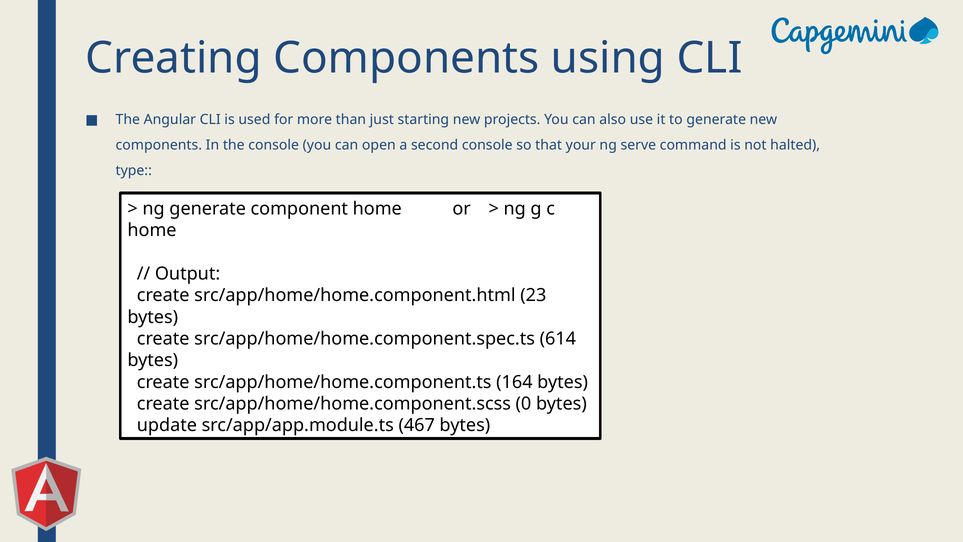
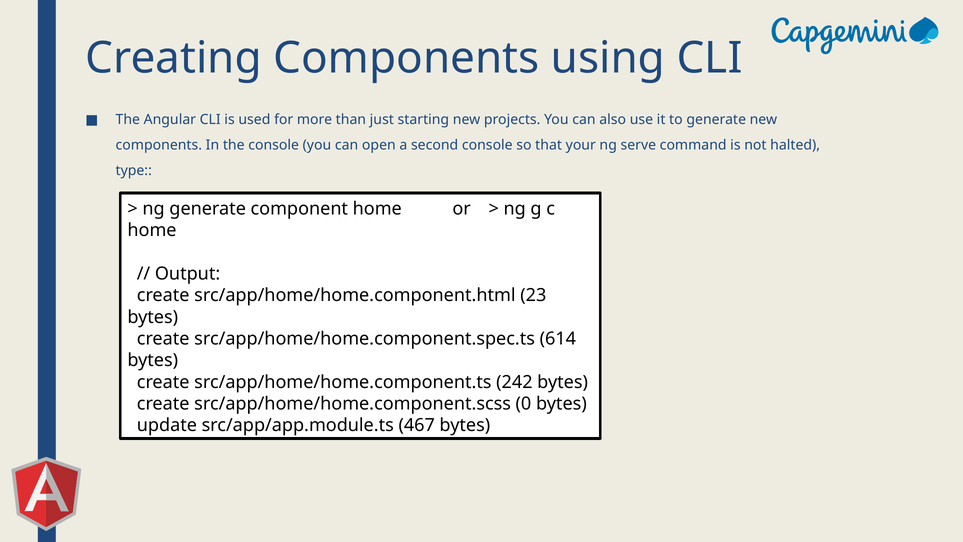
164: 164 -> 242
